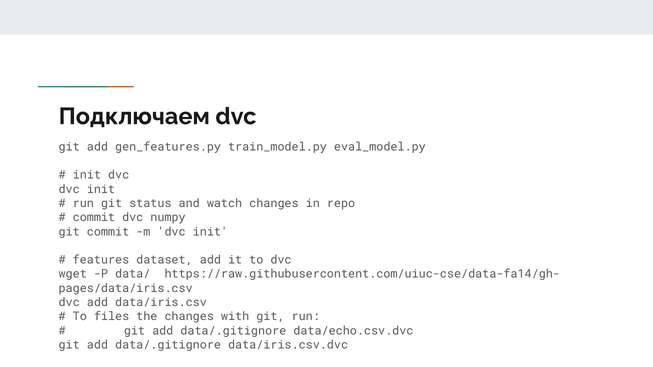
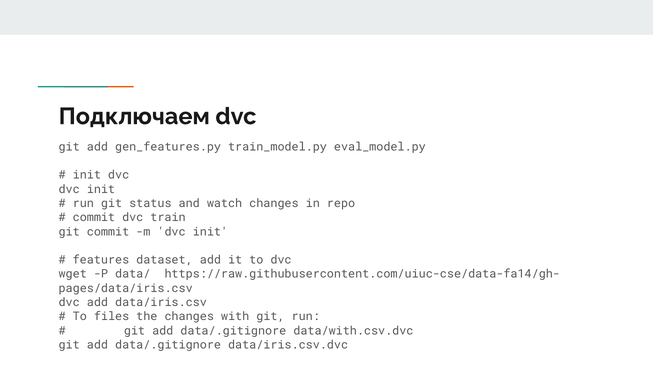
numpy: numpy -> train
data/echo.csv.dvc: data/echo.csv.dvc -> data/with.csv.dvc
